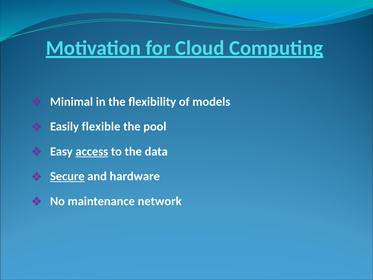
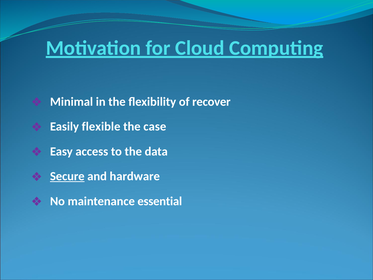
models: models -> recover
pool: pool -> case
access underline: present -> none
network: network -> essential
